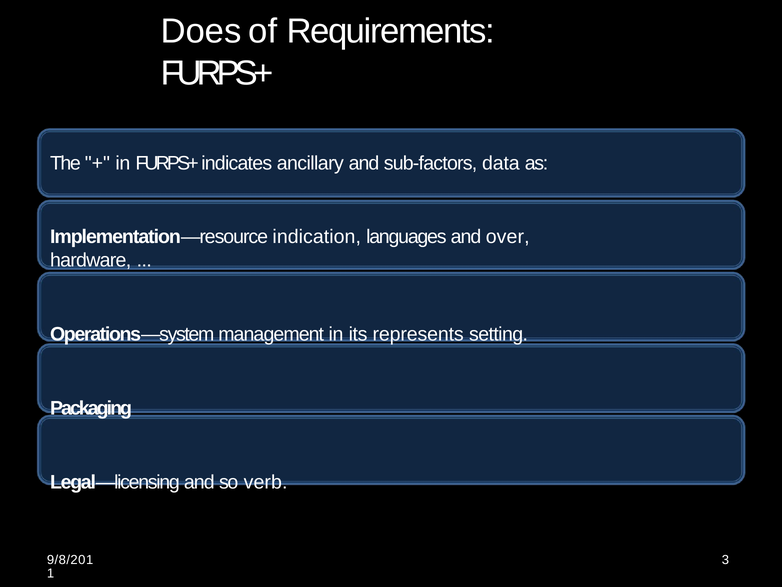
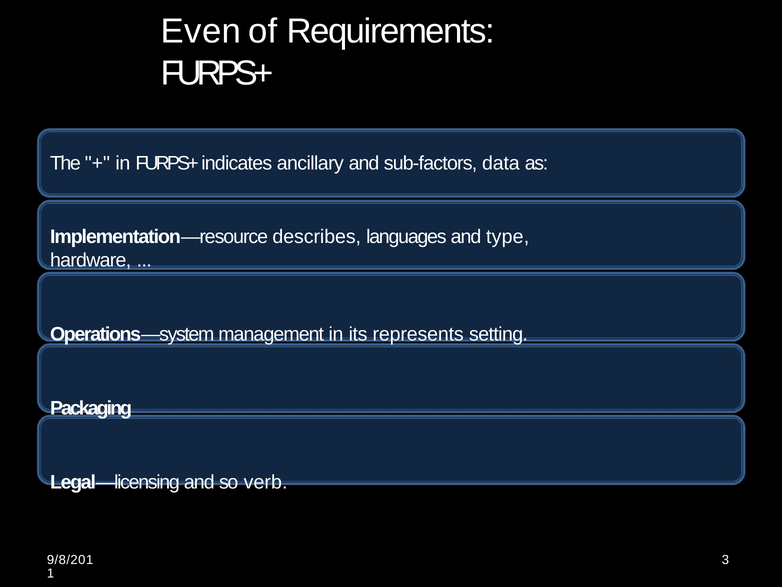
Does: Does -> Even
indication: indication -> describes
over: over -> type
